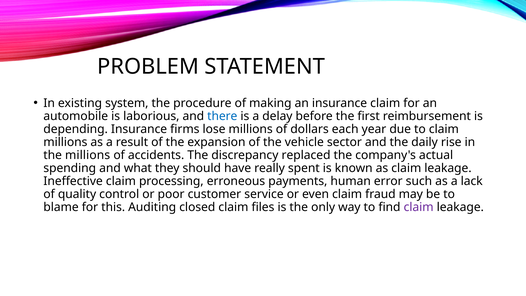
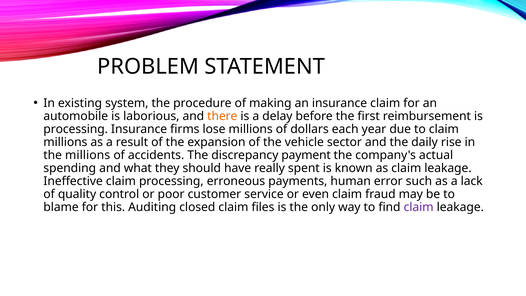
there colour: blue -> orange
depending at (76, 129): depending -> processing
replaced: replaced -> payment
